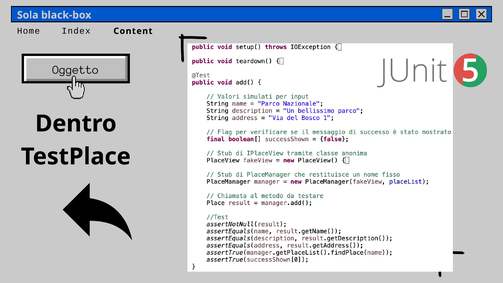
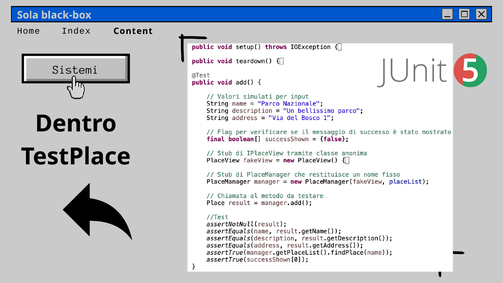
Oggetto: Oggetto -> Sistemi
